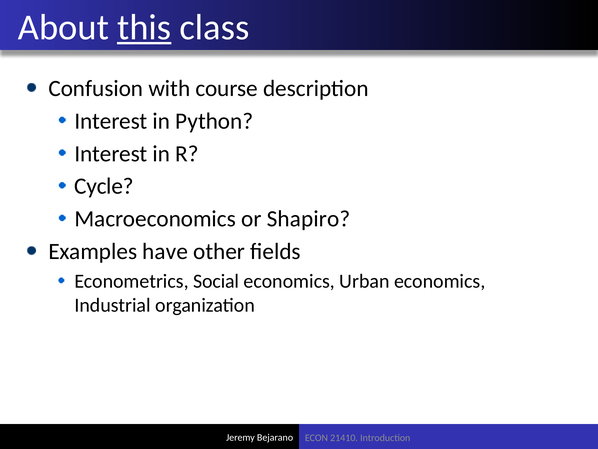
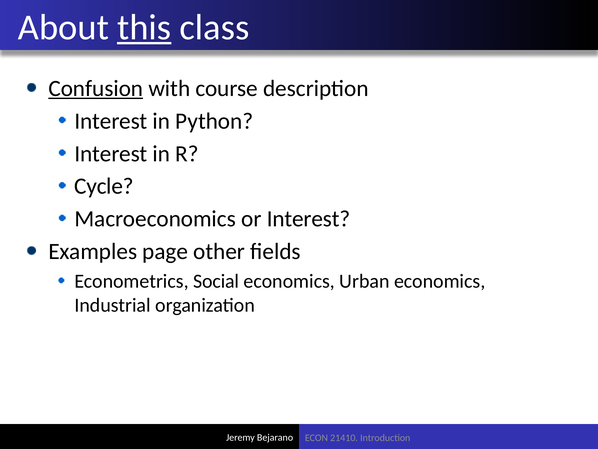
Confusion underline: none -> present
or Shapiro: Shapiro -> Interest
have: have -> page
